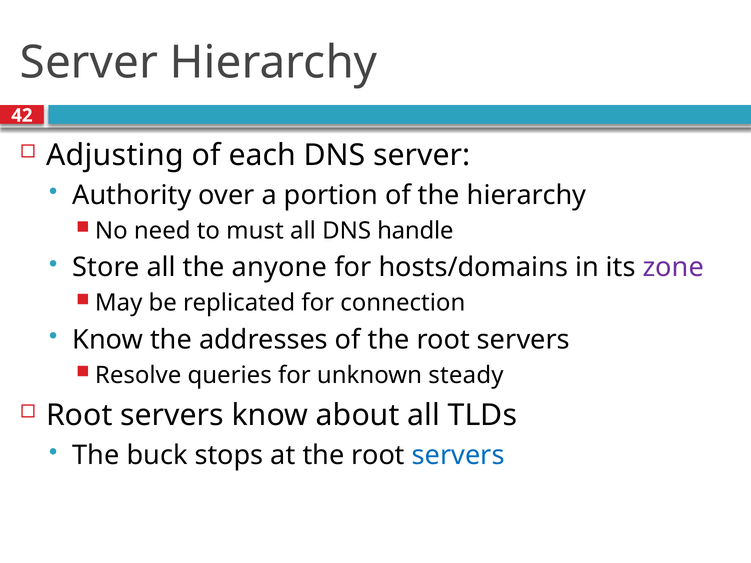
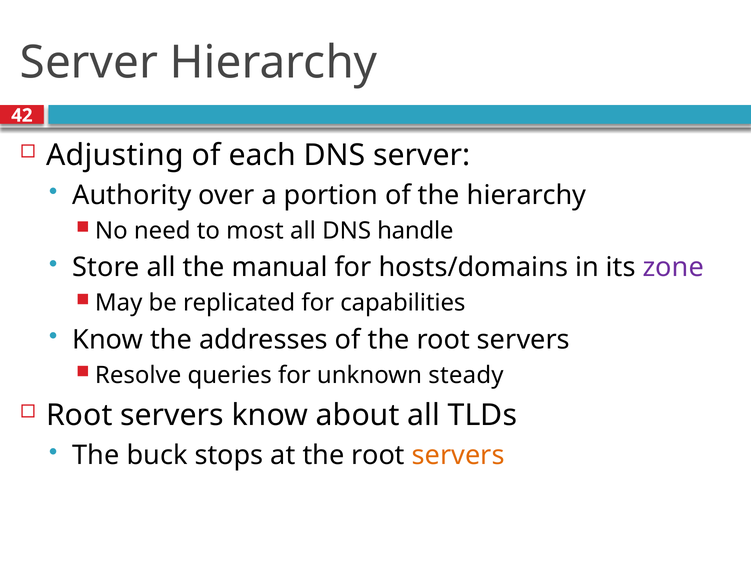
must: must -> most
anyone: anyone -> manual
connection: connection -> capabilities
servers at (458, 456) colour: blue -> orange
